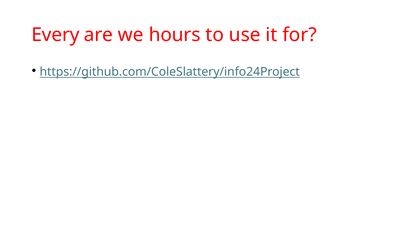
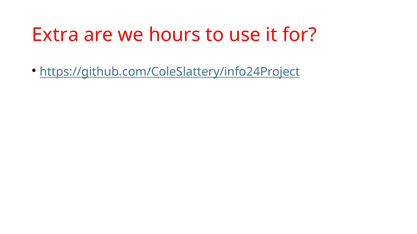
Every: Every -> Extra
